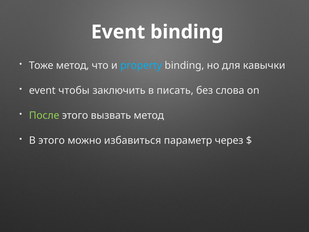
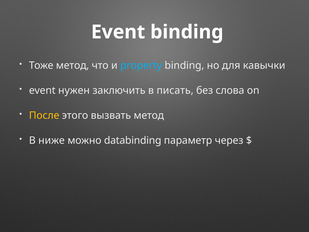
чтобы: чтобы -> нужен
После colour: light green -> yellow
В этого: этого -> ниже
избавиться: избавиться -> databinding
